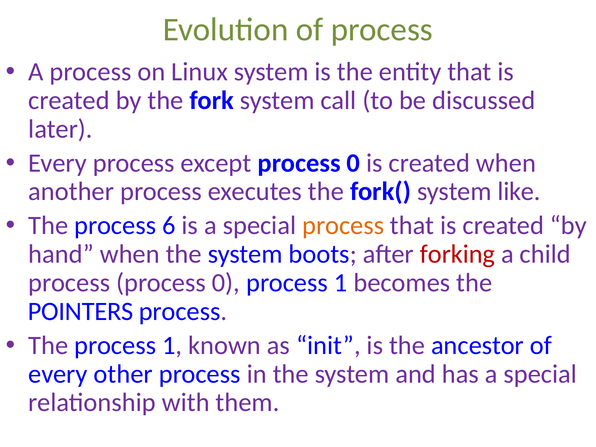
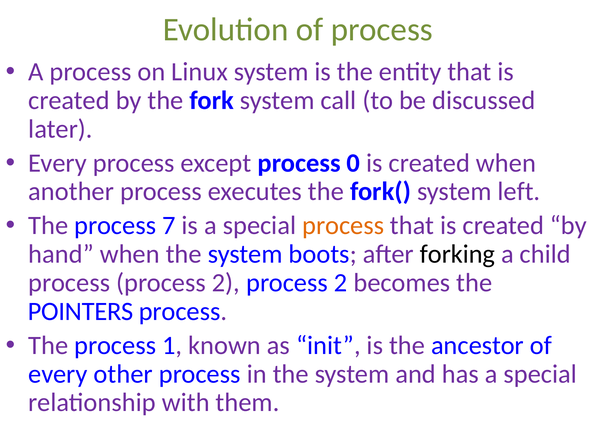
like: like -> left
6: 6 -> 7
forking colour: red -> black
process process 0: 0 -> 2
1 at (341, 283): 1 -> 2
